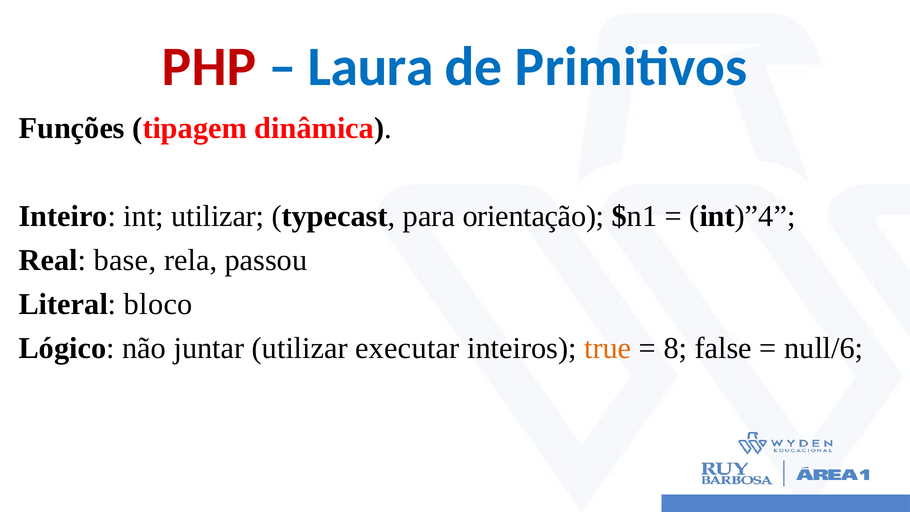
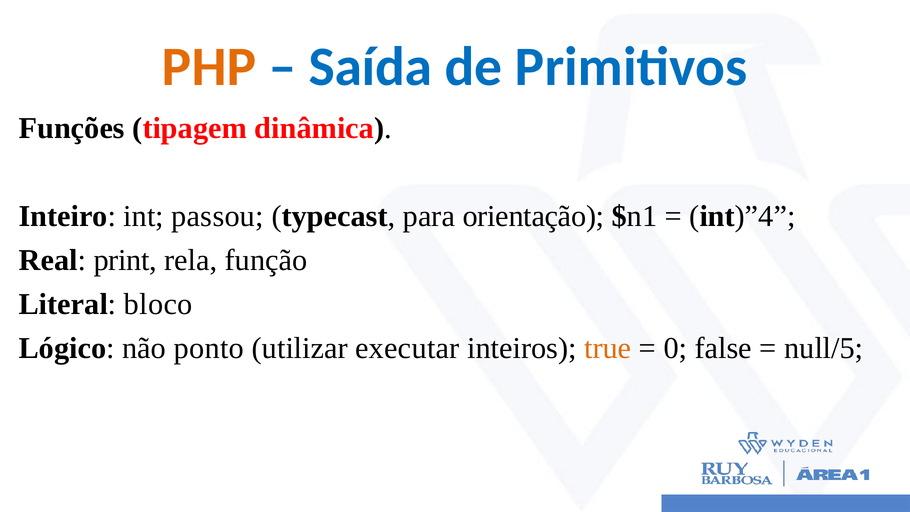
PHP colour: red -> orange
Laura: Laura -> Saída
int utilizar: utilizar -> passou
base: base -> print
passou: passou -> função
juntar: juntar -> ponto
8: 8 -> 0
null/6: null/6 -> null/5
